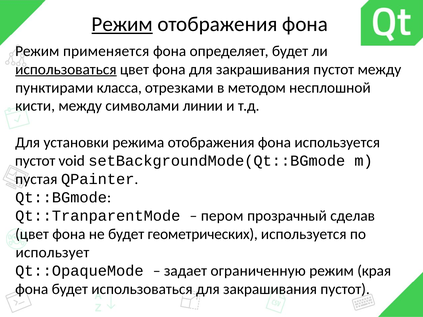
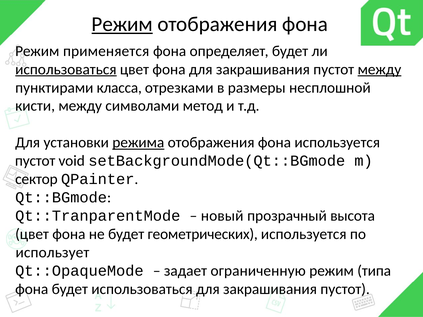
между at (379, 69) underline: none -> present
методом: методом -> размеры
линии: линии -> метод
режима underline: none -> present
пустая: пустая -> сектор
пером: пером -> новый
сделав: сделав -> высота
края: края -> типа
